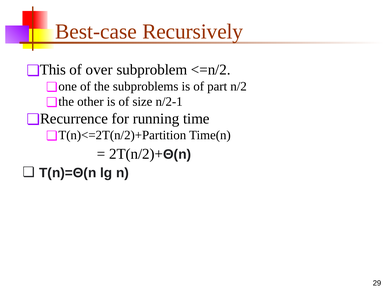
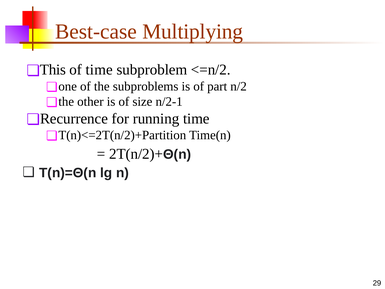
Recursively: Recursively -> Multiplying
of over: over -> time
